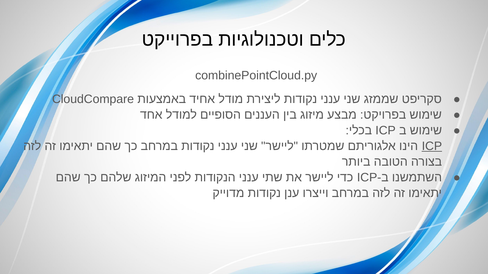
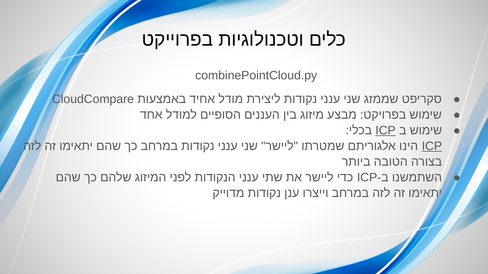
ICP at (386, 131) underline: none -> present
